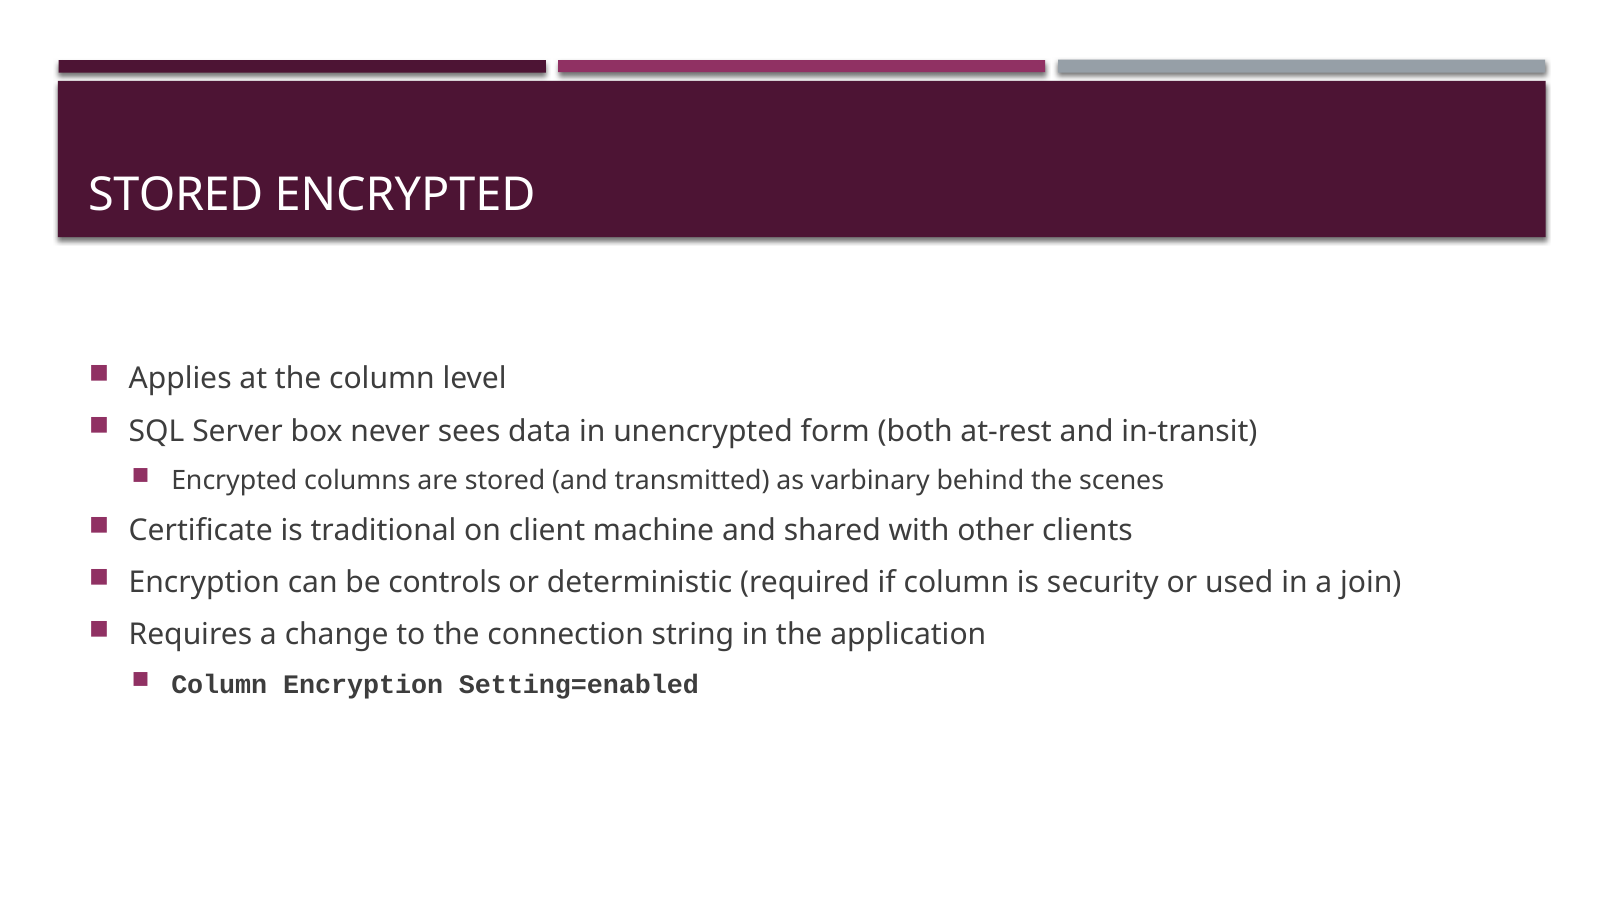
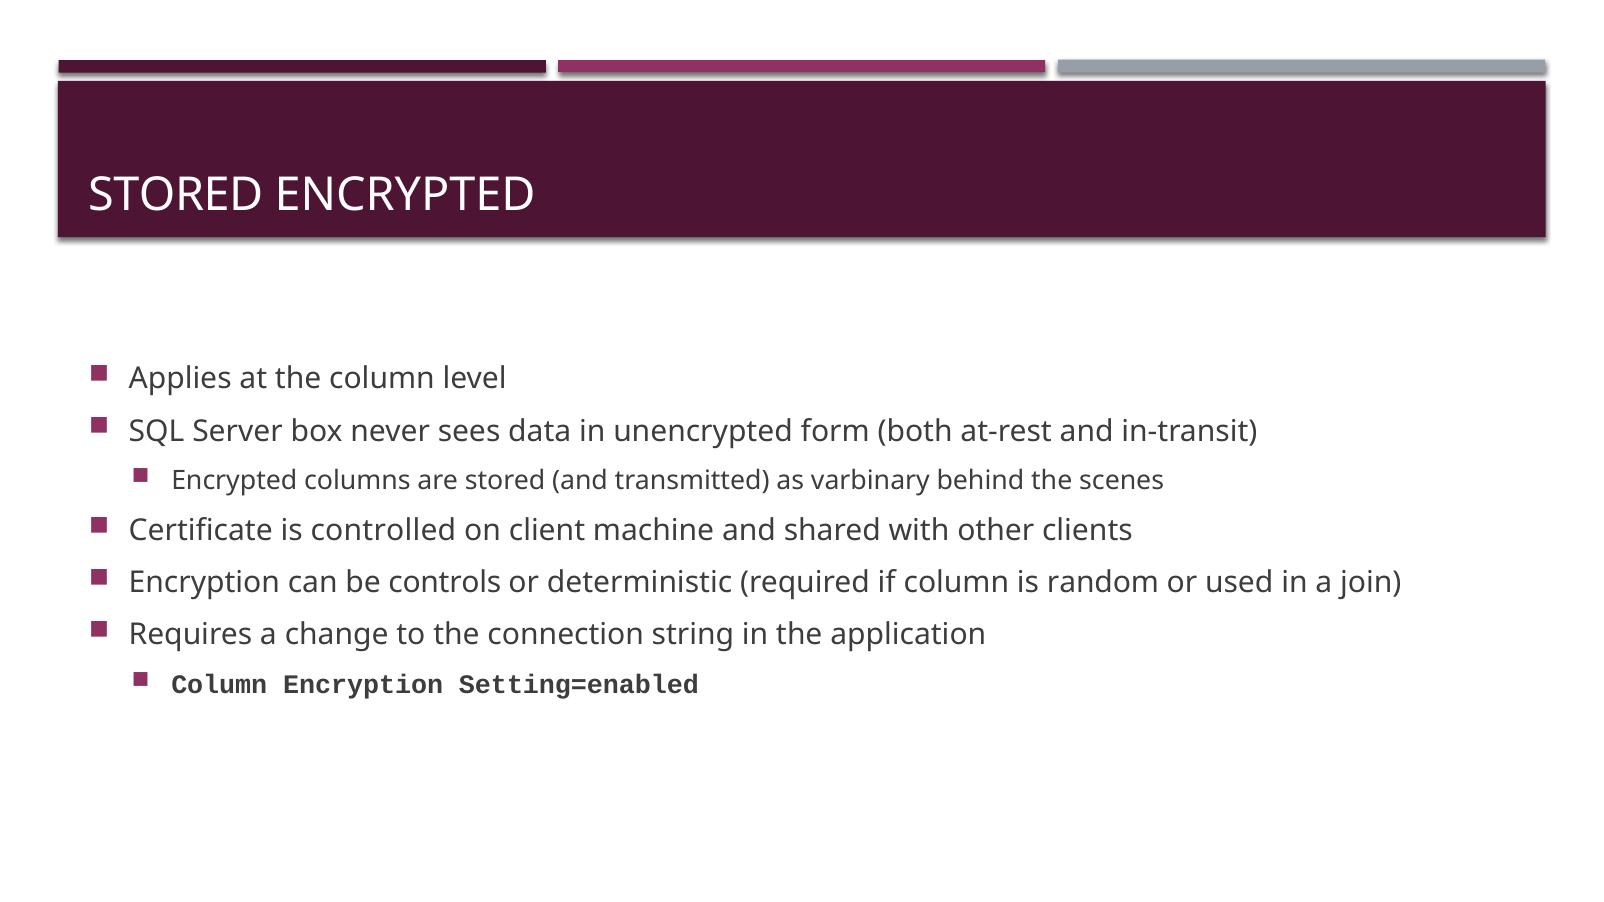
traditional: traditional -> controlled
security: security -> random
